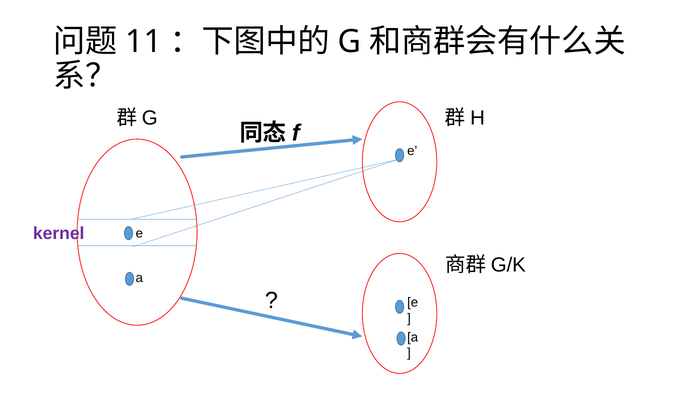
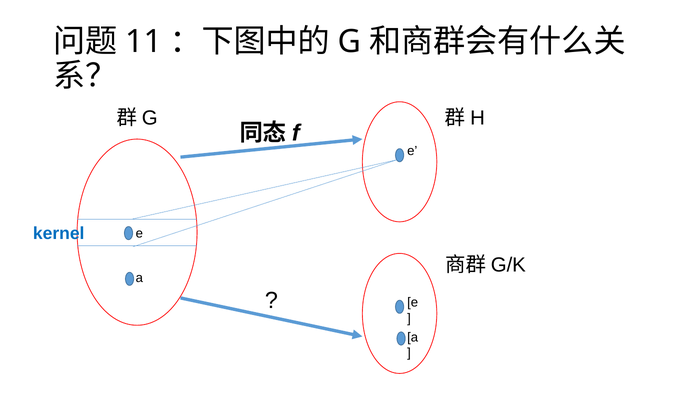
kernel colour: purple -> blue
